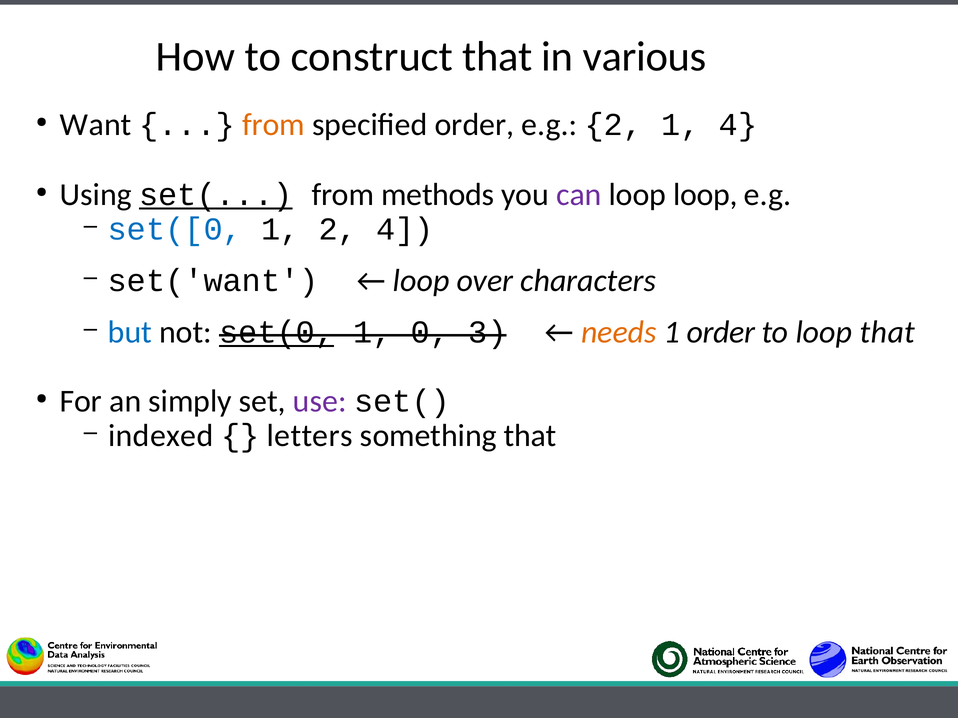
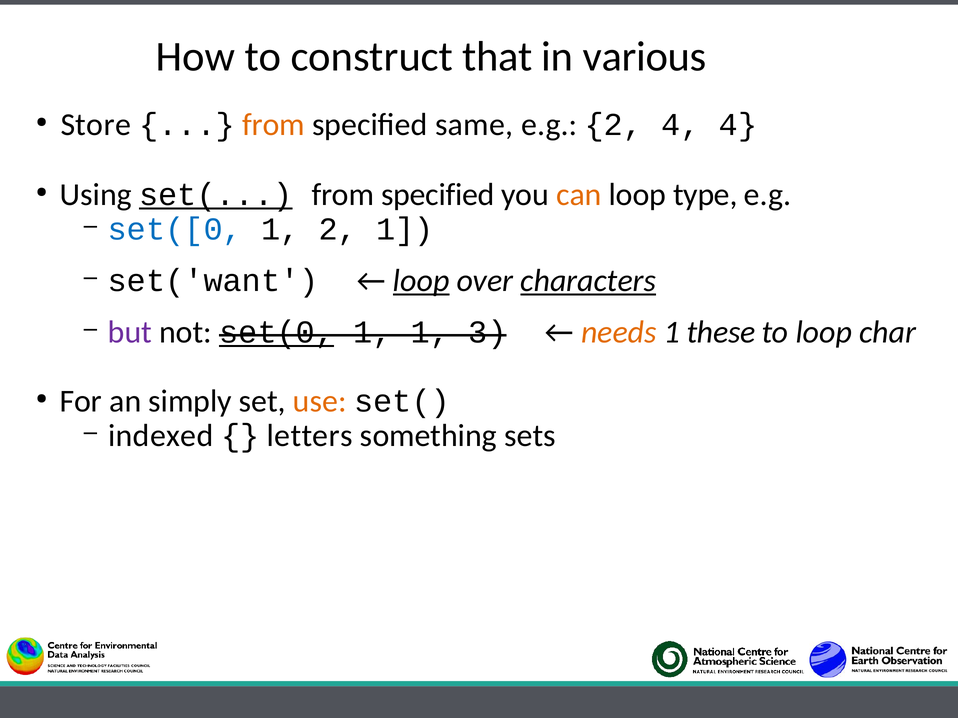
Want: Want -> Store
specified order: order -> same
2 1: 1 -> 4
methods at (438, 195): methods -> specified
can colour: purple -> orange
loop loop: loop -> type
2 4: 4 -> 1
loop at (421, 281) underline: none -> present
characters underline: none -> present
but colour: blue -> purple
1 0: 0 -> 1
1 order: order -> these
loop that: that -> char
use colour: purple -> orange
something that: that -> sets
